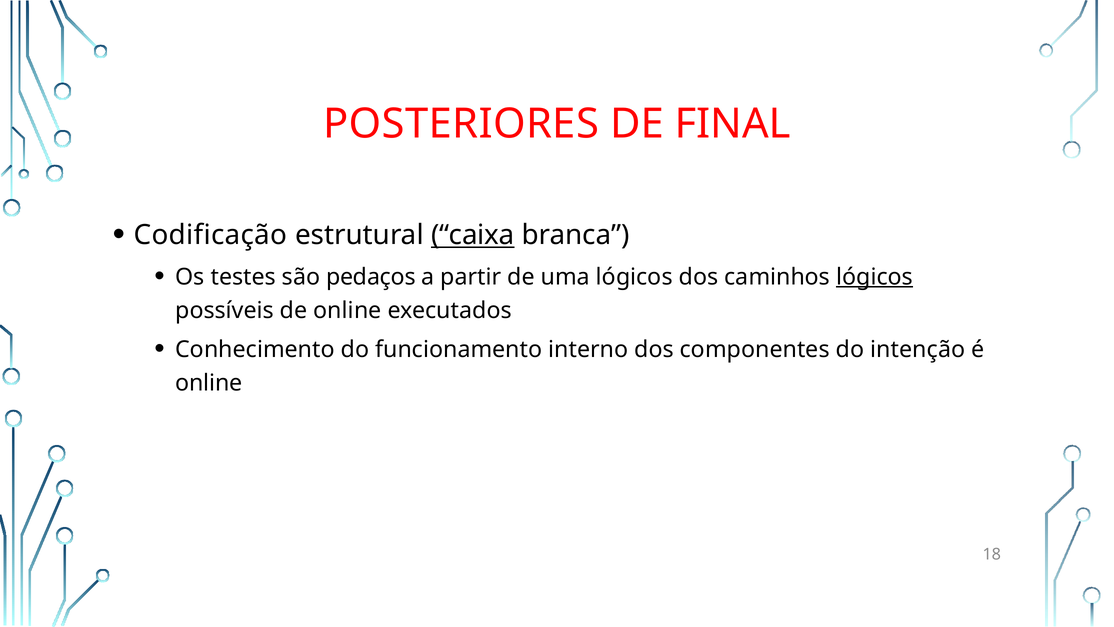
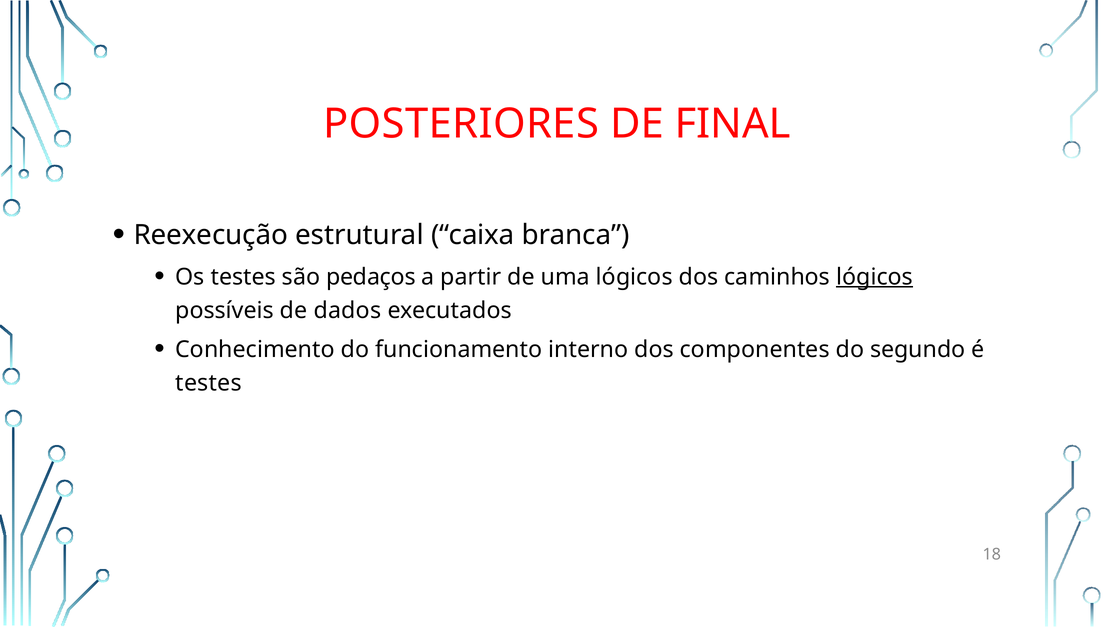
Codificação: Codificação -> Reexecução
caixa underline: present -> none
de online: online -> dados
intenção: intenção -> segundo
online at (209, 383): online -> testes
